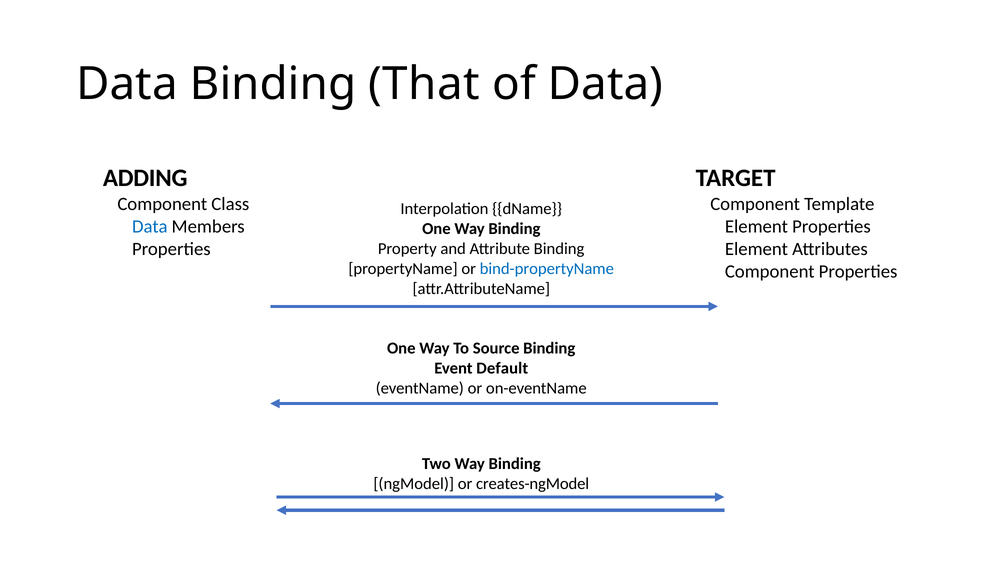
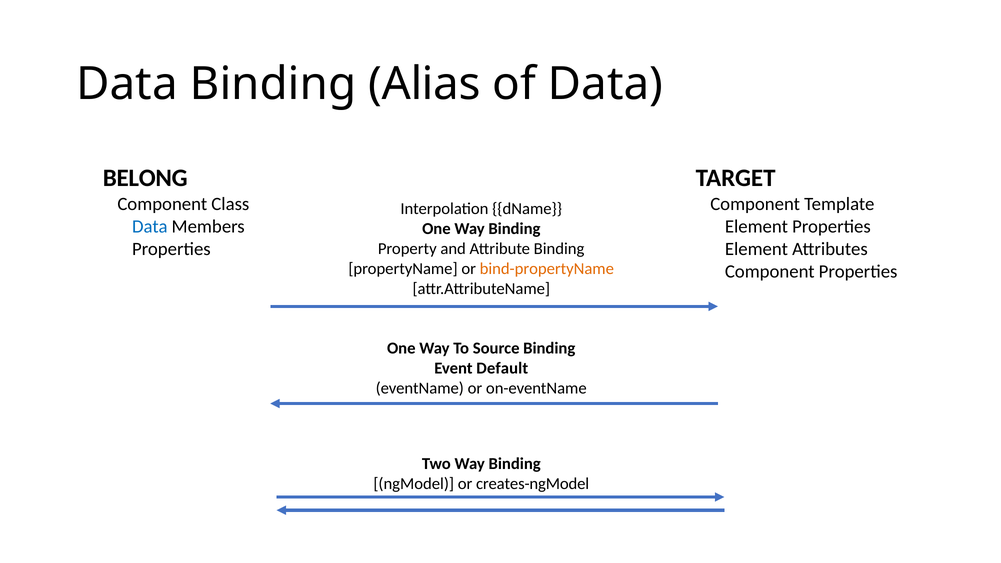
That: That -> Alias
ADDING: ADDING -> BELONG
bind-propertyName colour: blue -> orange
